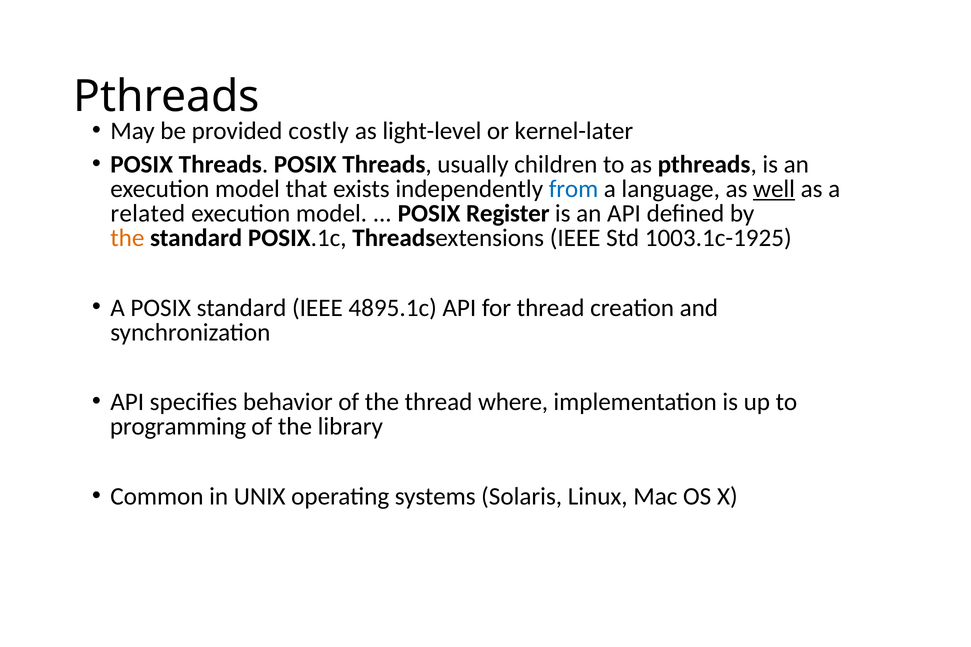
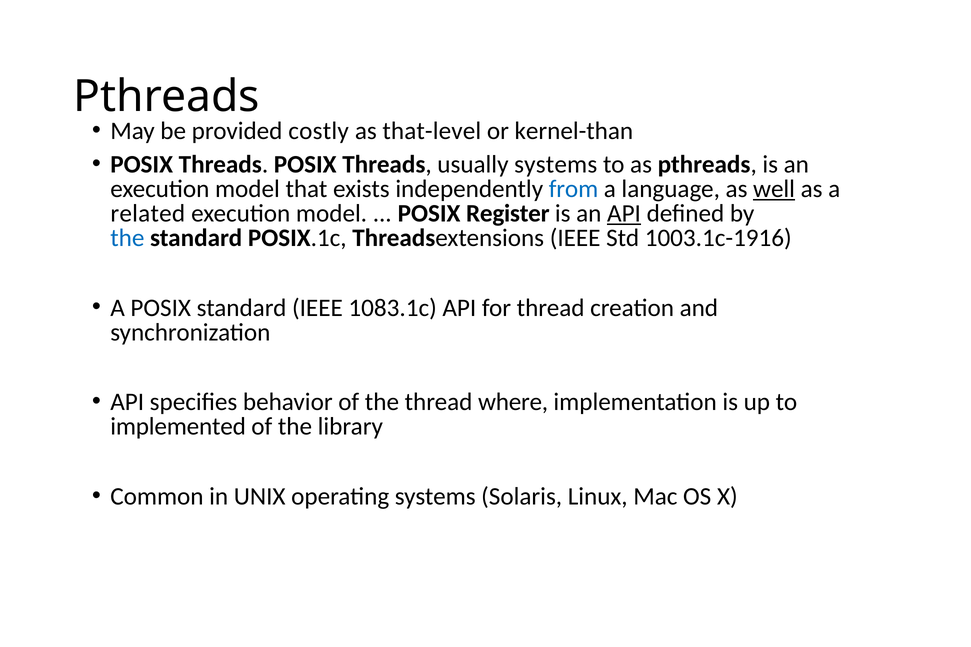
light-level: light-level -> that-level
kernel-later: kernel-later -> kernel-than
usually children: children -> systems
API at (624, 214) underline: none -> present
the at (127, 238) colour: orange -> blue
1003.1c-1925: 1003.1c-1925 -> 1003.1c-1916
4895.1c: 4895.1c -> 1083.1c
programming: programming -> implemented
